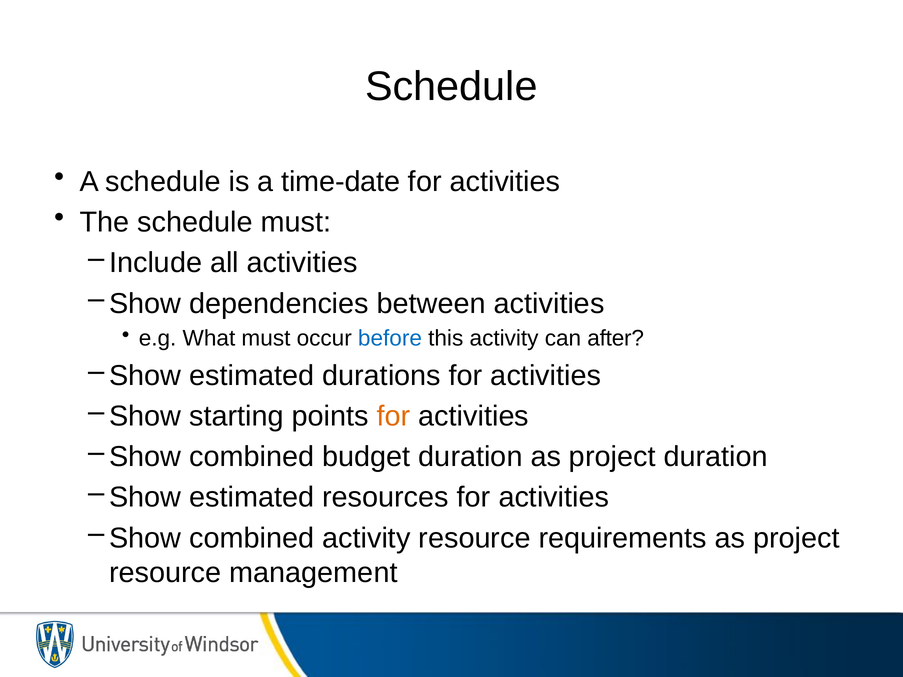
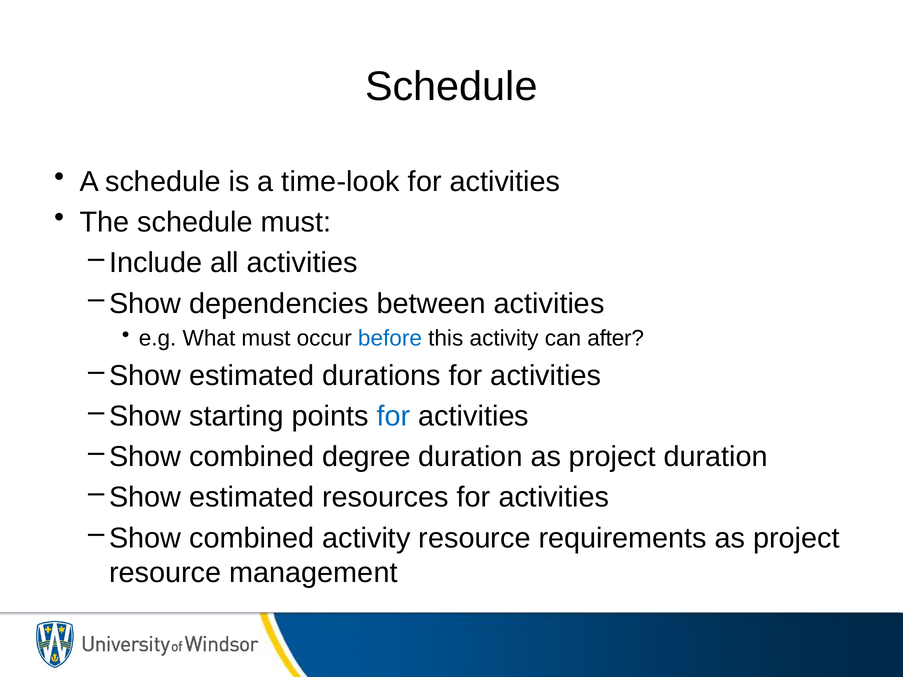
time-date: time-date -> time-look
for at (394, 416) colour: orange -> blue
budget: budget -> degree
